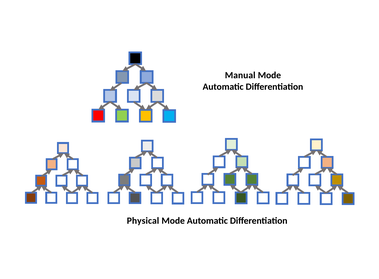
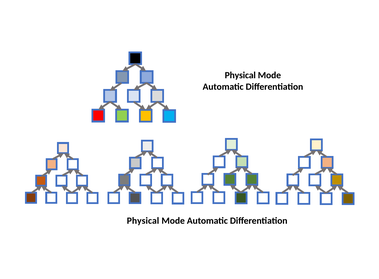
Manual at (240, 75): Manual -> Physical
